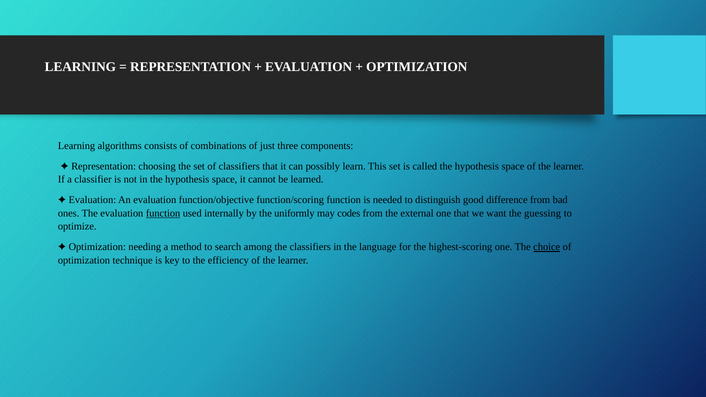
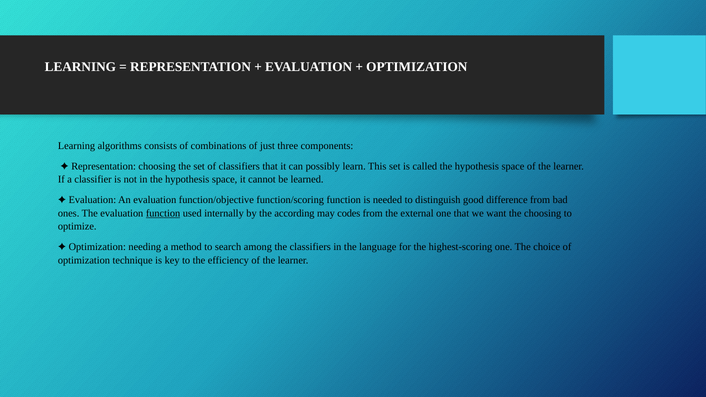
uniformly: uniformly -> according
the guessing: guessing -> choosing
choice underline: present -> none
